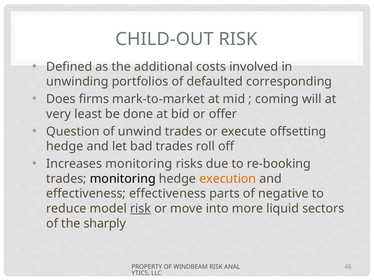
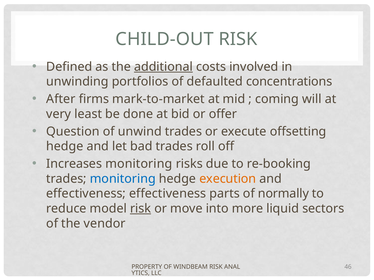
additional underline: none -> present
corresponding: corresponding -> concentrations
Does: Does -> After
monitoring at (123, 179) colour: black -> blue
negative: negative -> normally
sharply: sharply -> vendor
